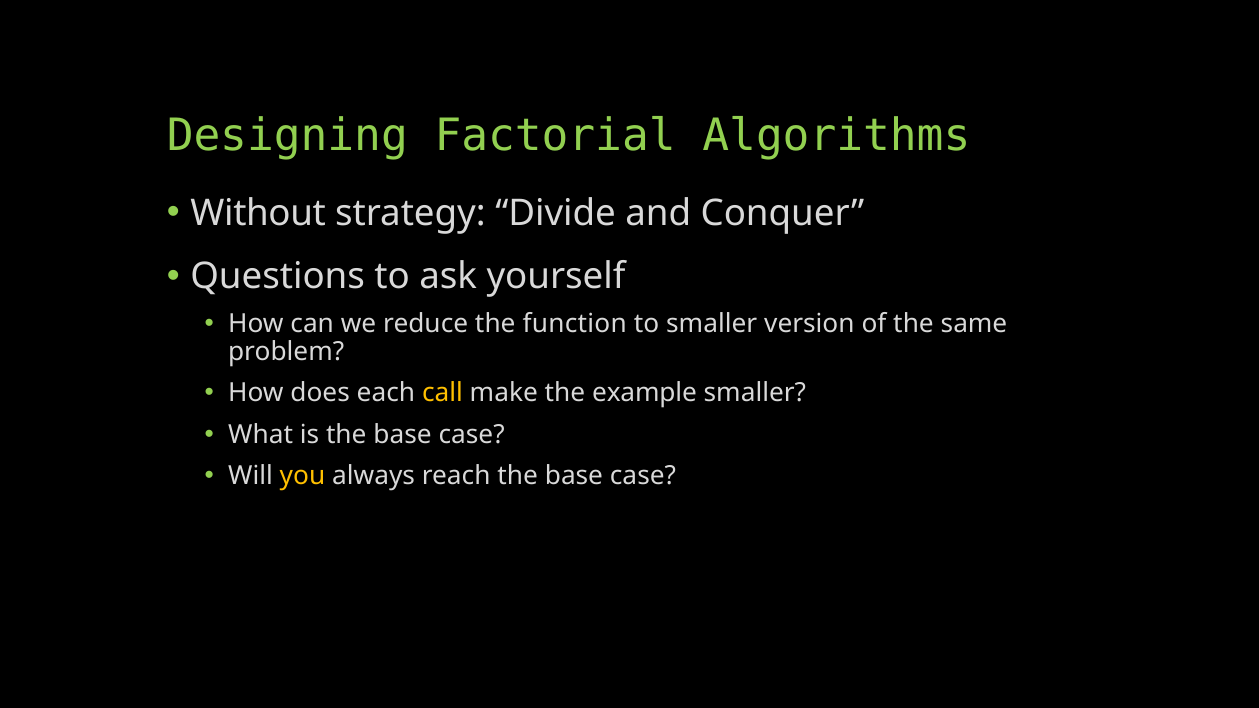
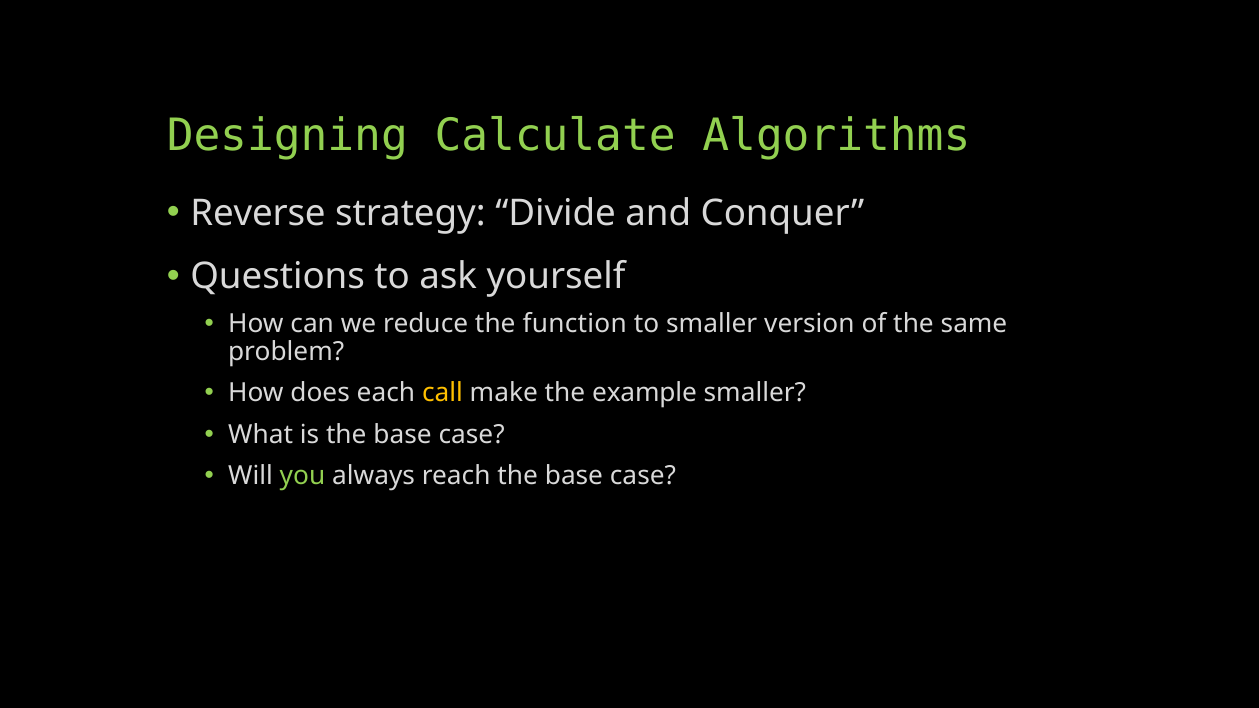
Factorial: Factorial -> Calculate
Without: Without -> Reverse
you colour: yellow -> light green
